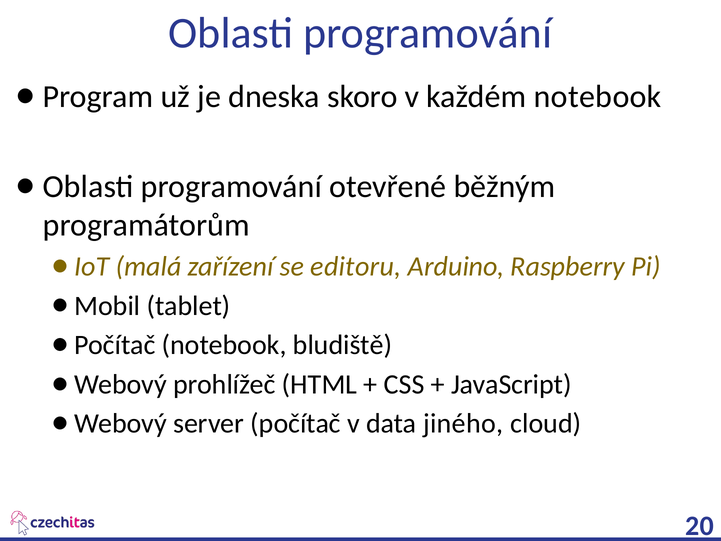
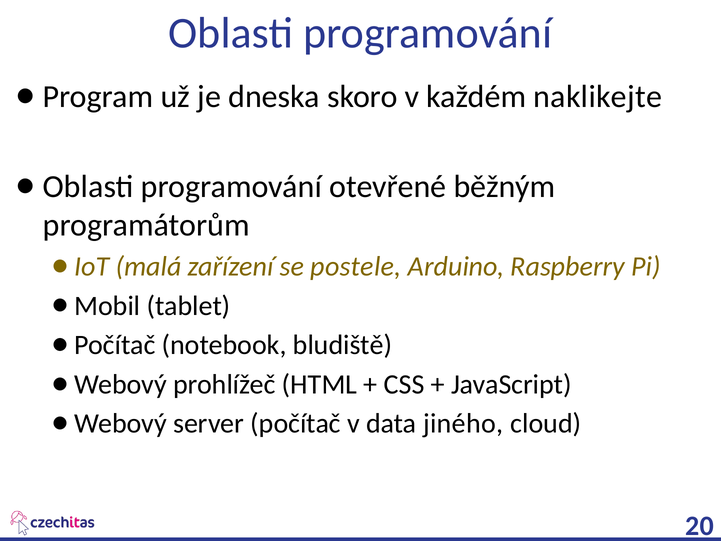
každém notebook: notebook -> naklikejte
editoru: editoru -> postele
